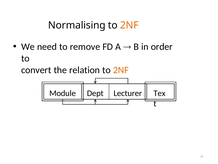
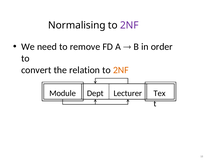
2NF at (129, 25) colour: orange -> purple
